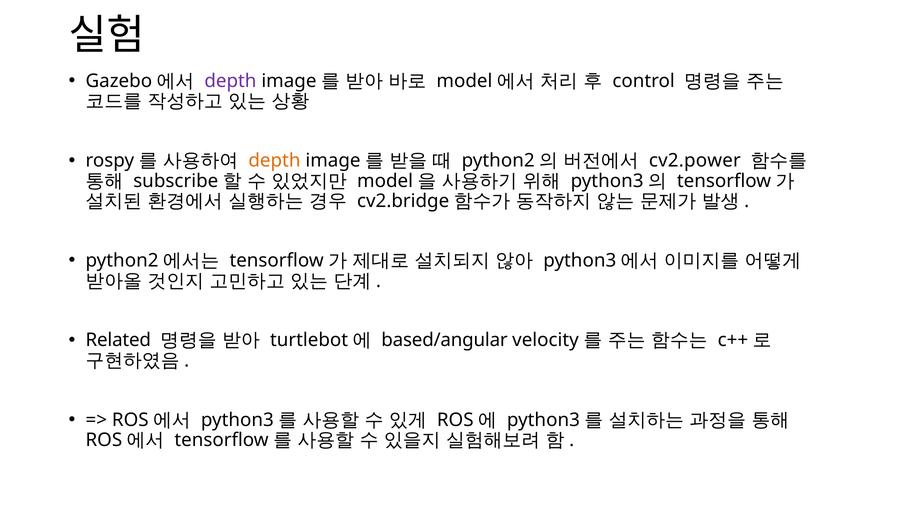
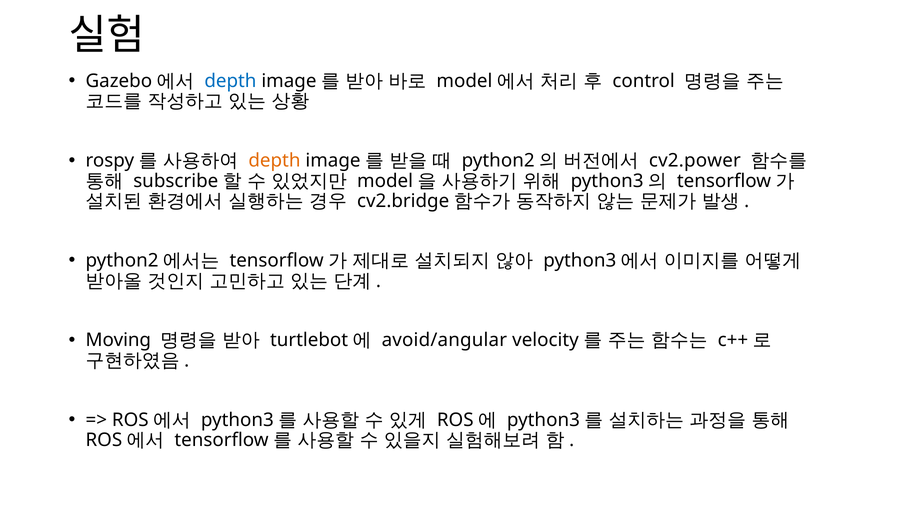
depth at (230, 81) colour: purple -> blue
Related: Related -> Moving
based/angular: based/angular -> avoid/angular
